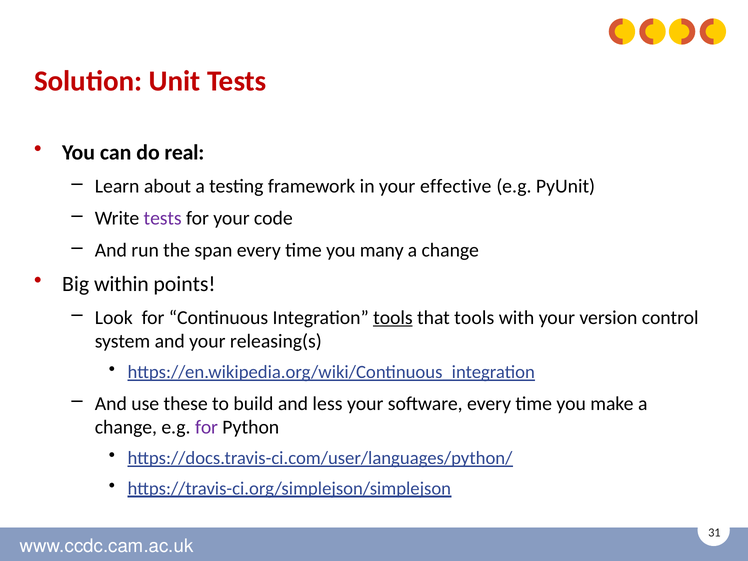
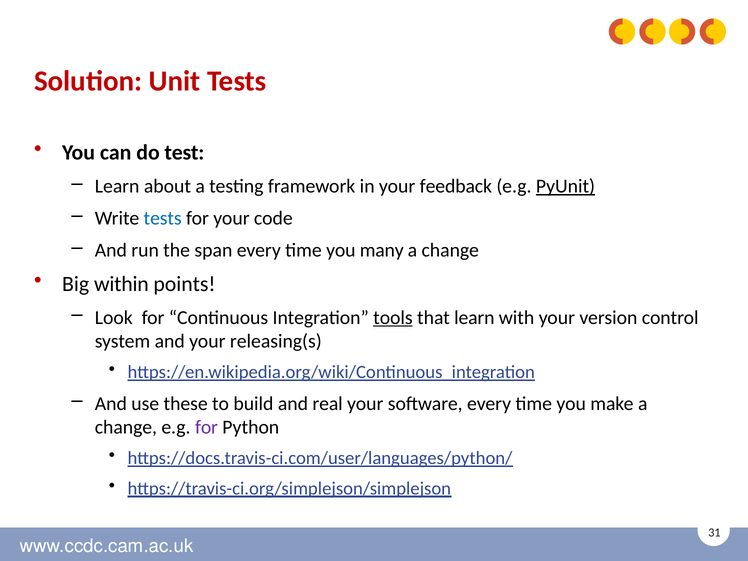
real: real -> test
effective: effective -> feedback
PyUnit underline: none -> present
tests at (163, 218) colour: purple -> blue
that tools: tools -> learn
less: less -> real
